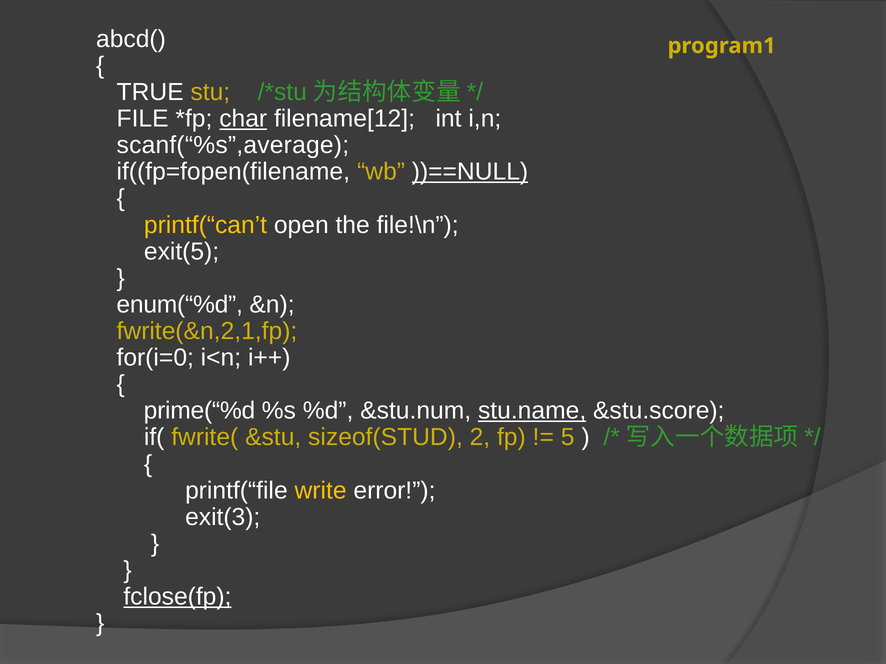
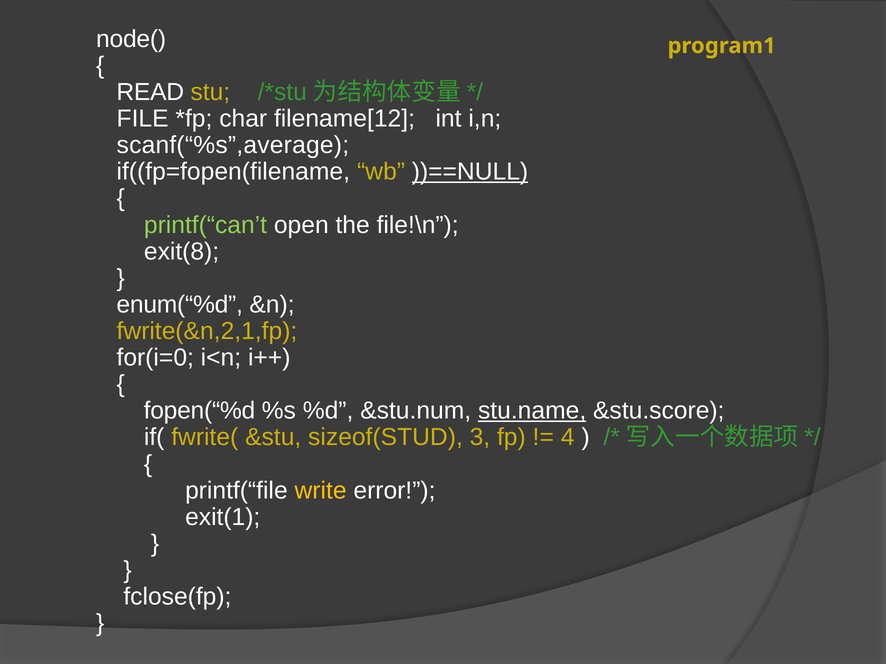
abcd(: abcd( -> node(
TRUE: TRUE -> READ
char underline: present -> none
printf(“can’t colour: yellow -> light green
exit(5: exit(5 -> exit(8
prime(“%d: prime(“%d -> fopen(“%d
2: 2 -> 3
5: 5 -> 4
exit(3: exit(3 -> exit(1
fclose(fp underline: present -> none
